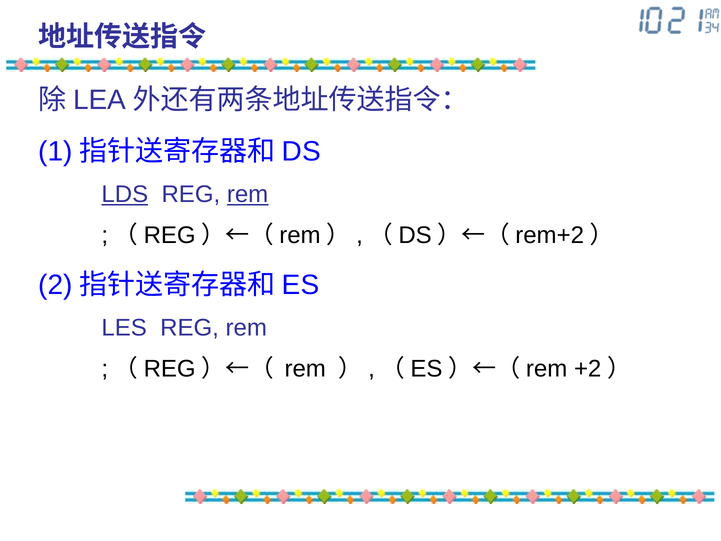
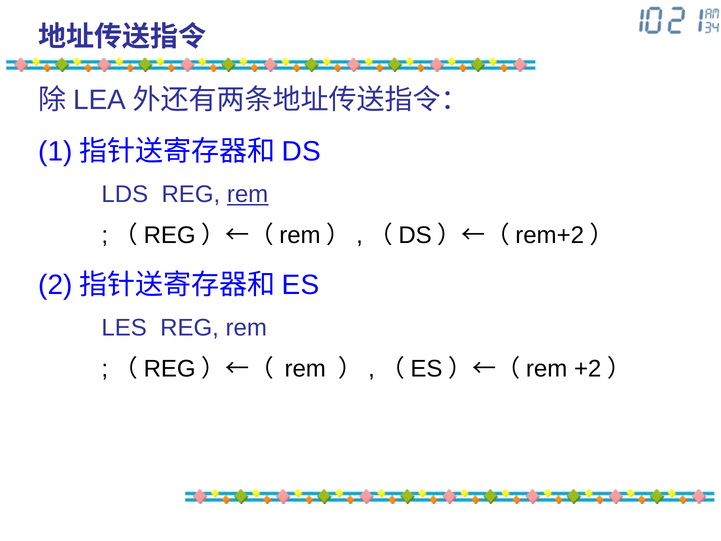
LDS underline: present -> none
